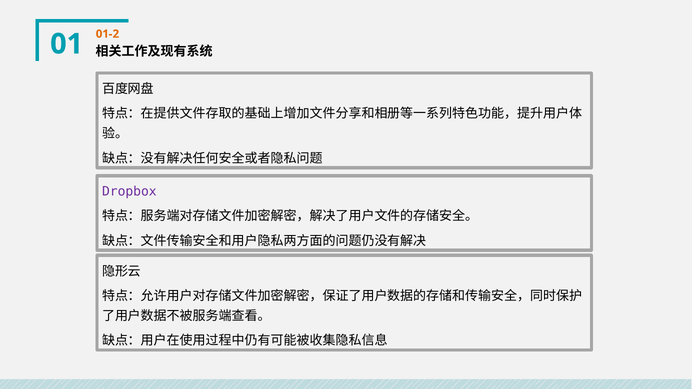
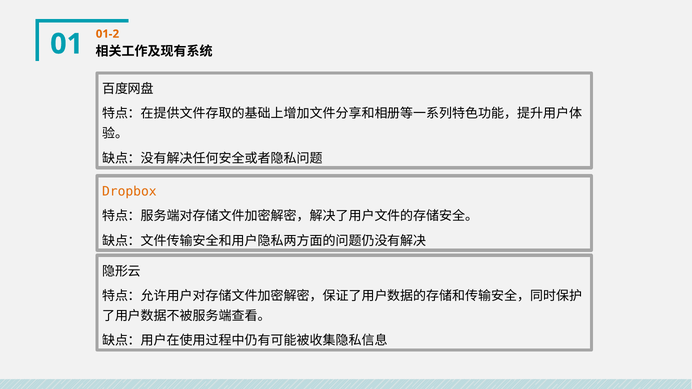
Dropbox colour: purple -> orange
